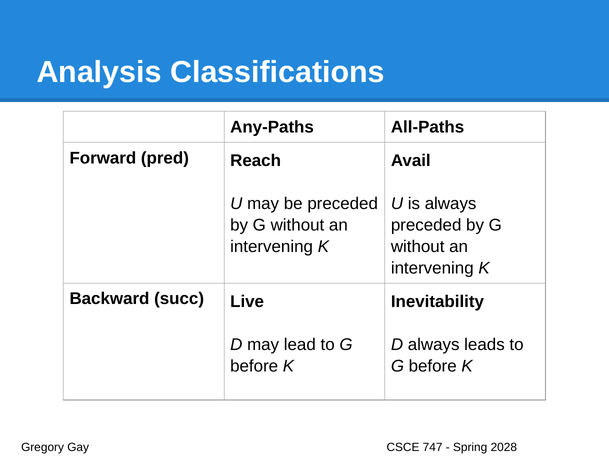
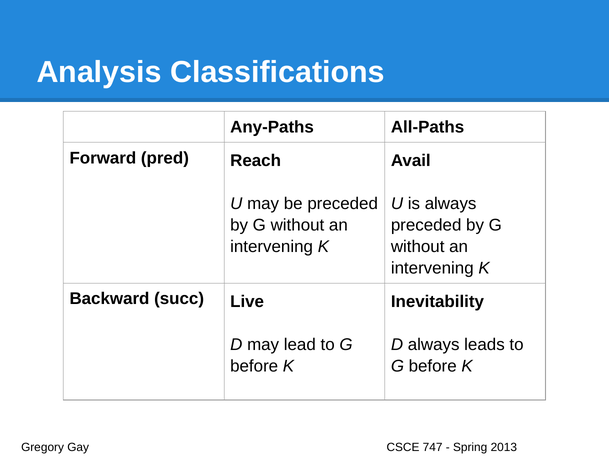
2028: 2028 -> 2013
